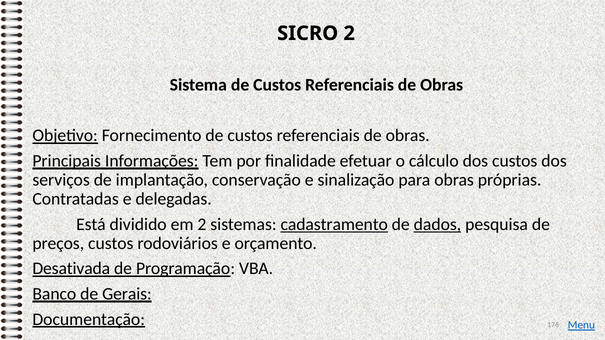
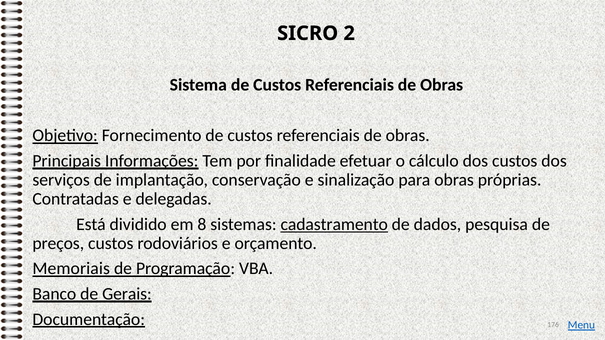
em 2: 2 -> 8
dados underline: present -> none
Desativada: Desativada -> Memoriais
